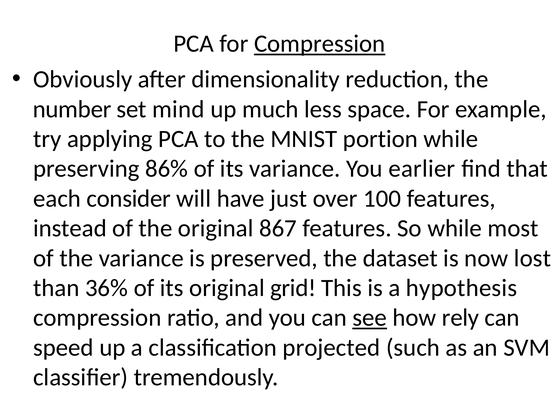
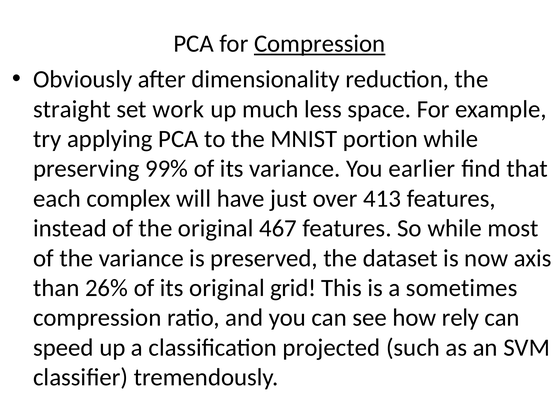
number: number -> straight
mind: mind -> work
86%: 86% -> 99%
consider: consider -> complex
100: 100 -> 413
867: 867 -> 467
lost: lost -> axis
36%: 36% -> 26%
hypothesis: hypothesis -> sometimes
see underline: present -> none
